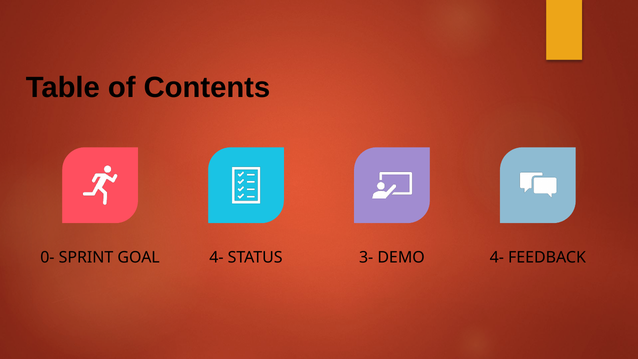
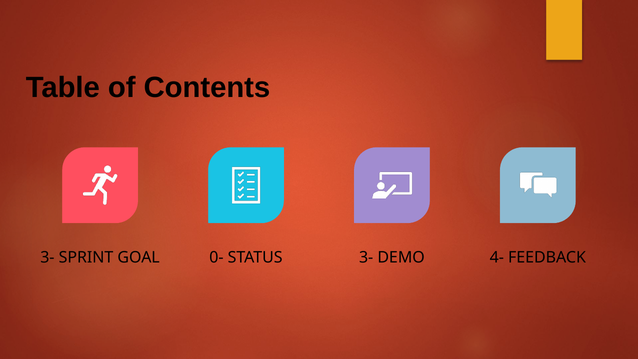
0- at (47, 257): 0- -> 3-
GOAL 4-: 4- -> 0-
